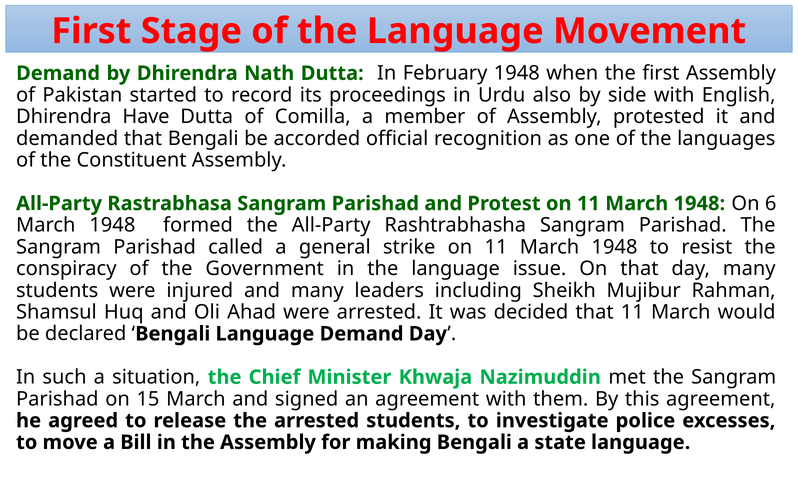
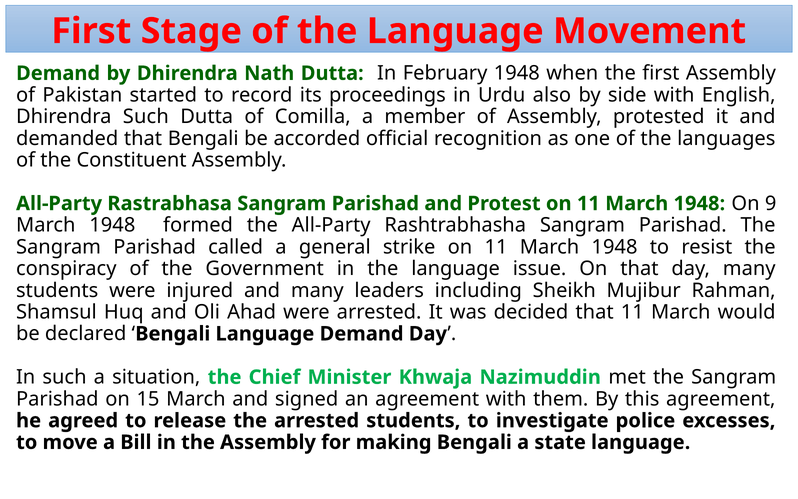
Dhirendra Have: Have -> Such
6: 6 -> 9
